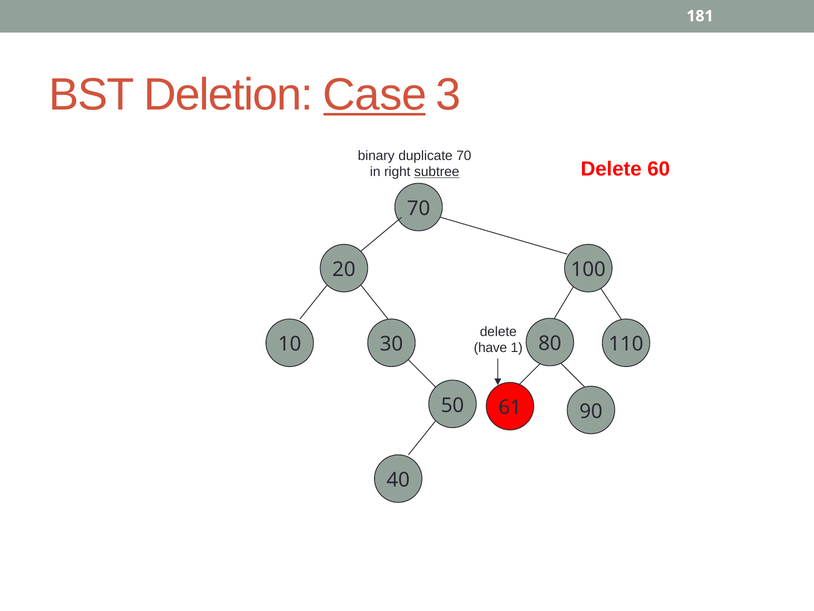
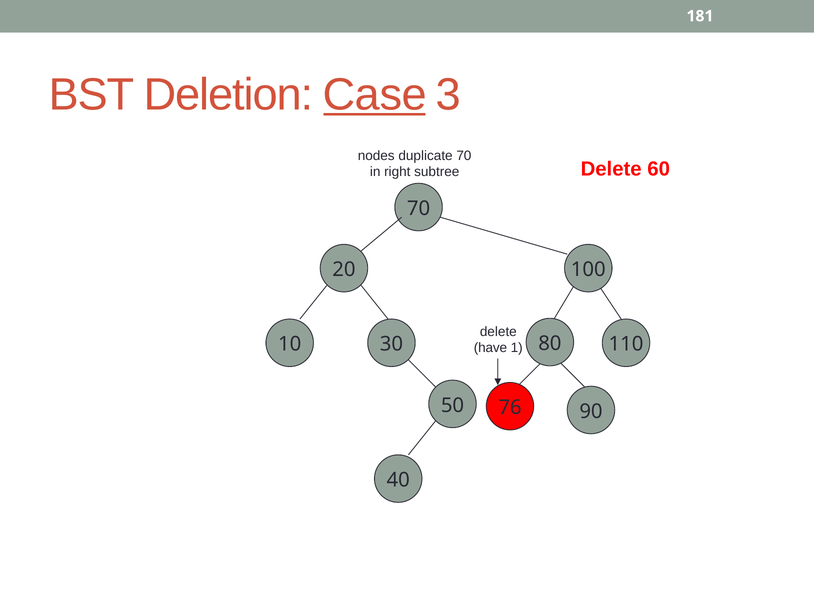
binary: binary -> nodes
subtree underline: present -> none
61: 61 -> 76
